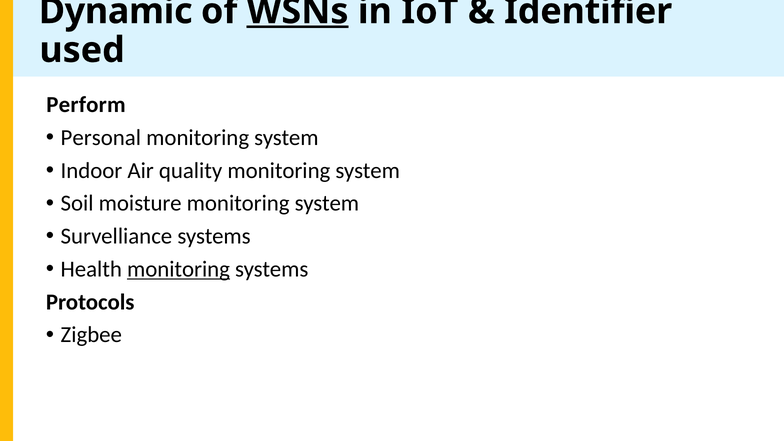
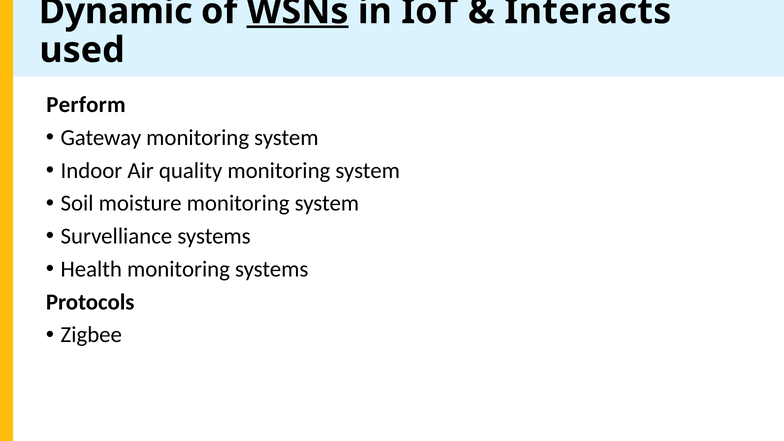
Identifier: Identifier -> Interacts
Personal: Personal -> Gateway
monitoring at (179, 269) underline: present -> none
